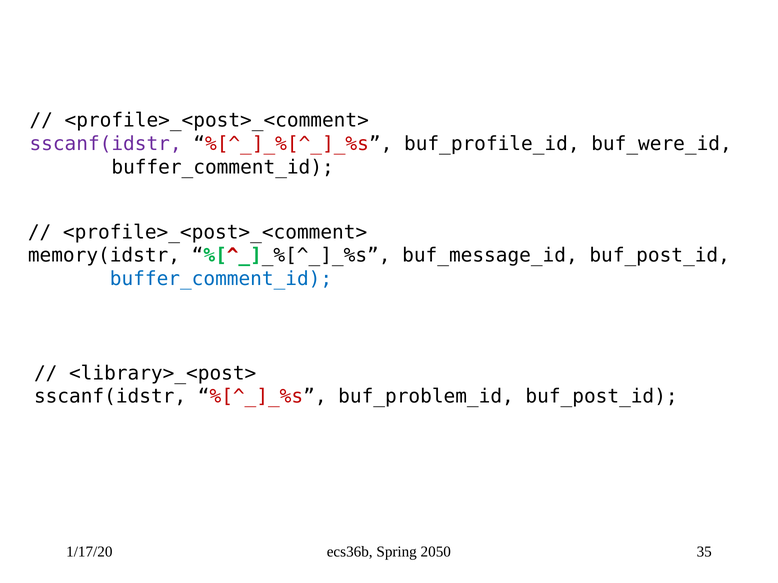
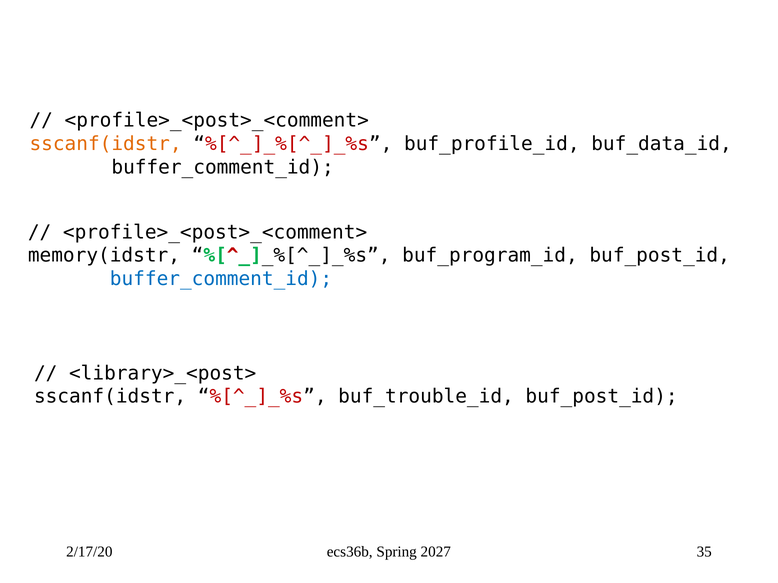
sscanf(idstr at (106, 144) colour: purple -> orange
buf_were_id: buf_were_id -> buf_data_id
buf_message_id: buf_message_id -> buf_program_id
buf_problem_id: buf_problem_id -> buf_trouble_id
1/17/20: 1/17/20 -> 2/17/20
2050: 2050 -> 2027
